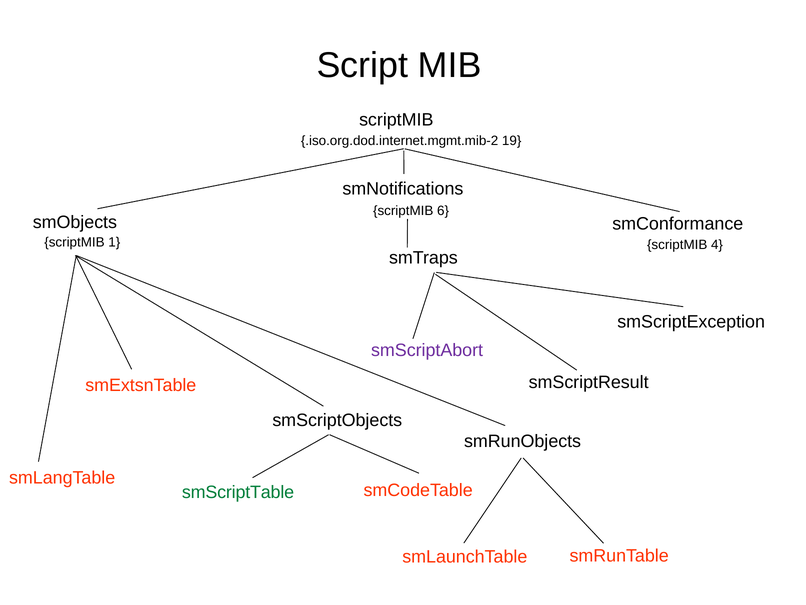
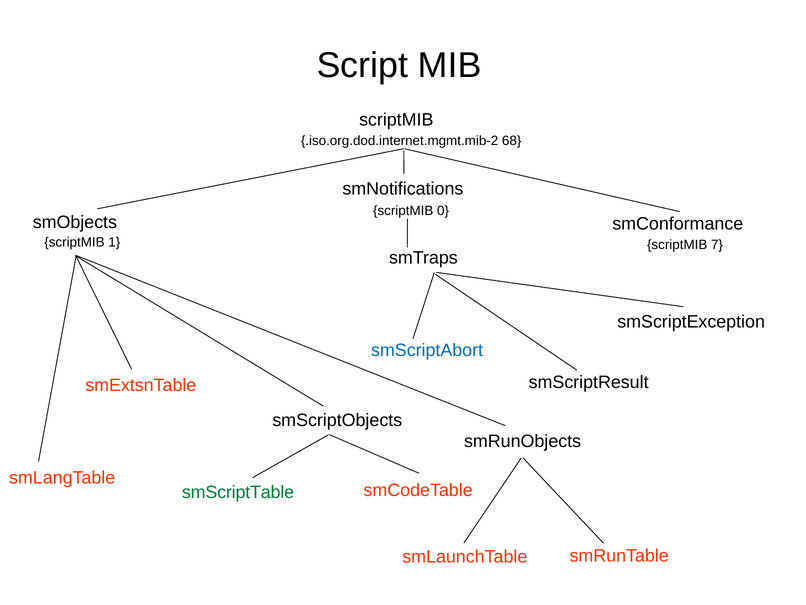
19: 19 -> 68
6: 6 -> 0
4: 4 -> 7
smScriptAbort colour: purple -> blue
